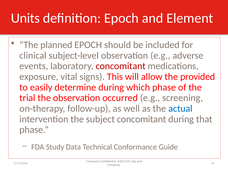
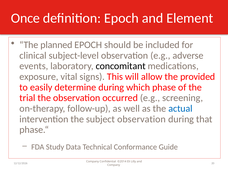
Units: Units -> Once
concomitant at (121, 66) colour: red -> black
subject concomitant: concomitant -> observation
